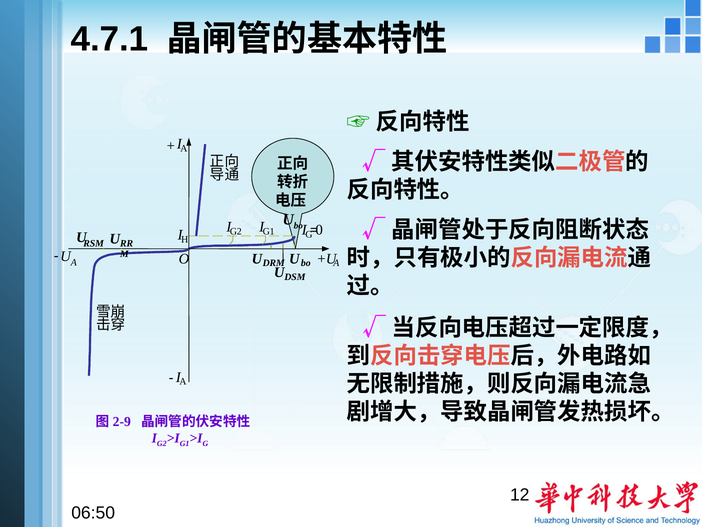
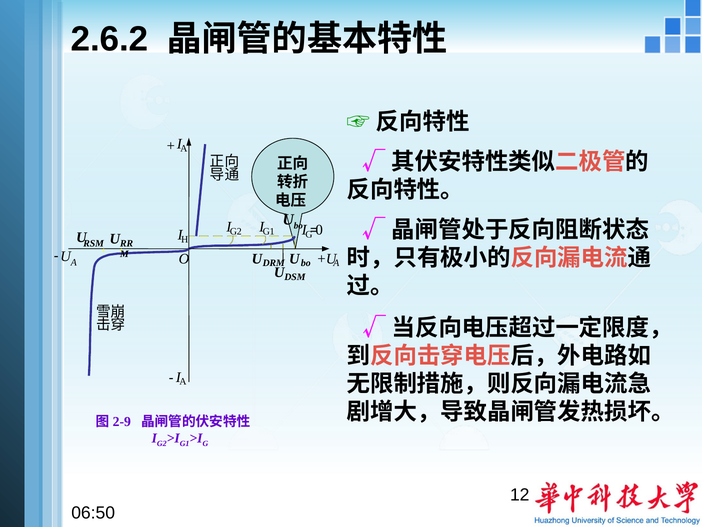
4.7.1: 4.7.1 -> 2.6.2
